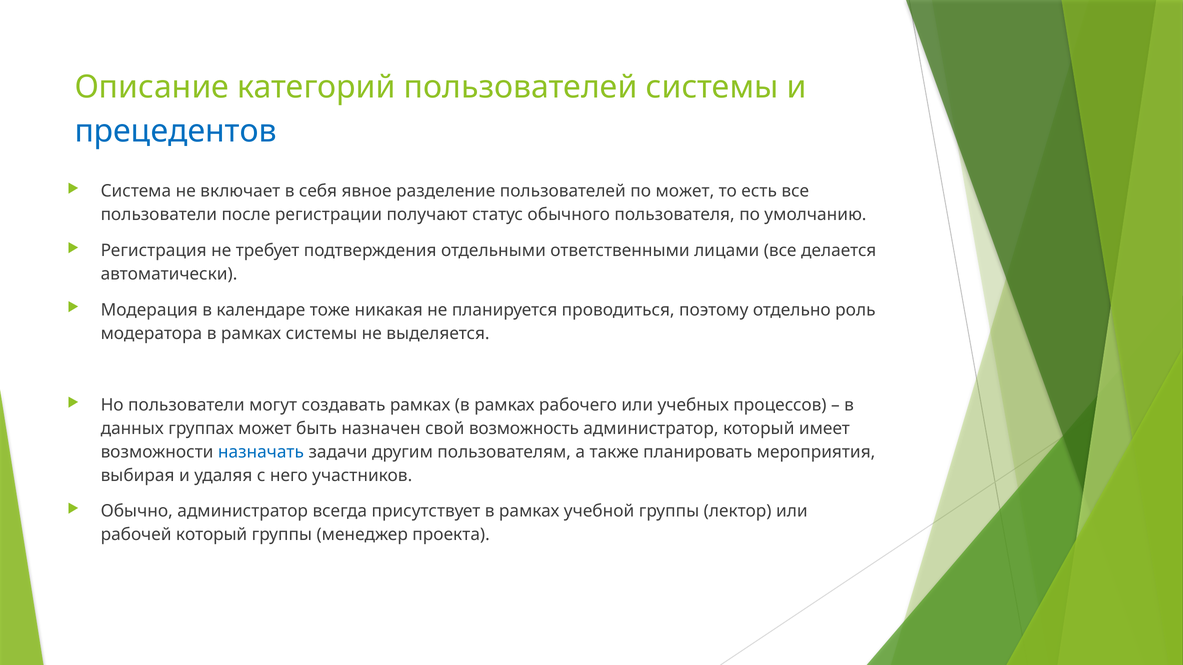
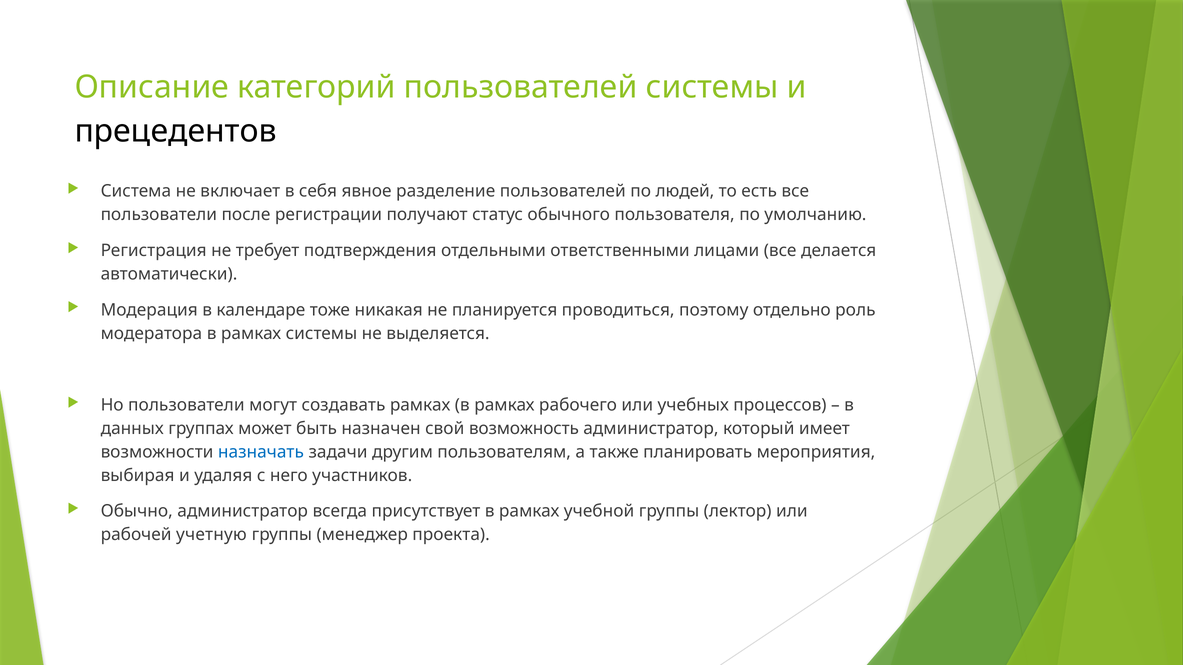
прецедентов colour: blue -> black
по может: может -> людей
рабочей который: который -> учетную
